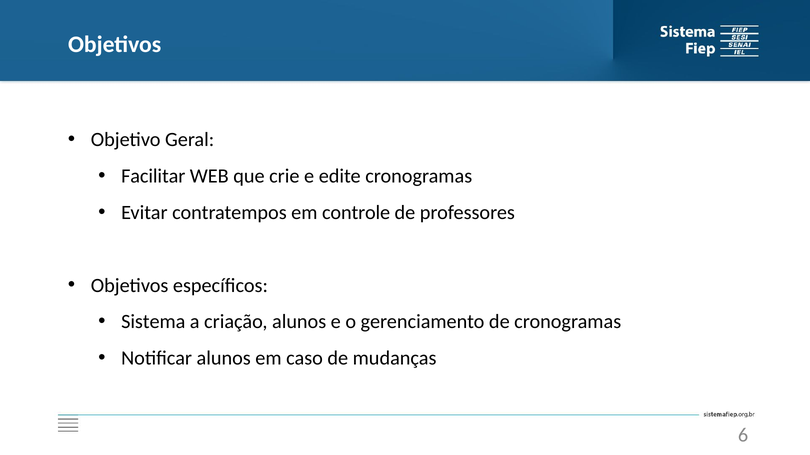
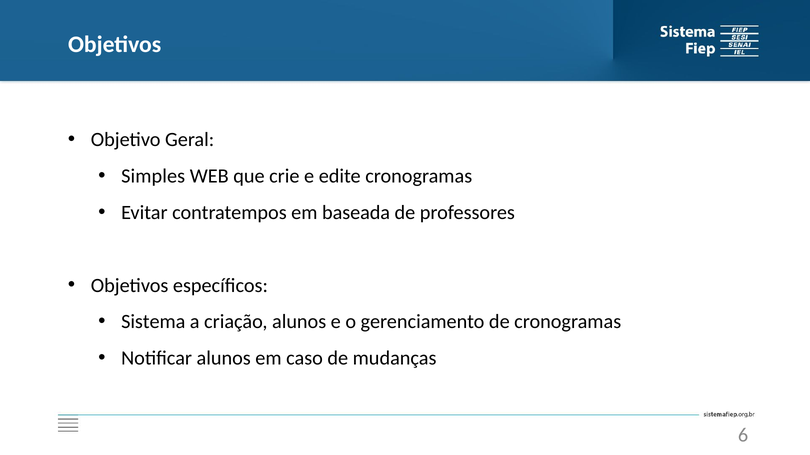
Facilitar: Facilitar -> Simples
controle: controle -> baseada
